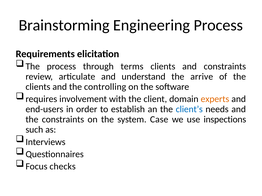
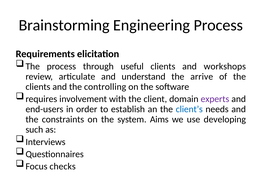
terms: terms -> useful
and constraints: constraints -> workshops
experts colour: orange -> purple
Case: Case -> Aims
inspections: inspections -> developing
